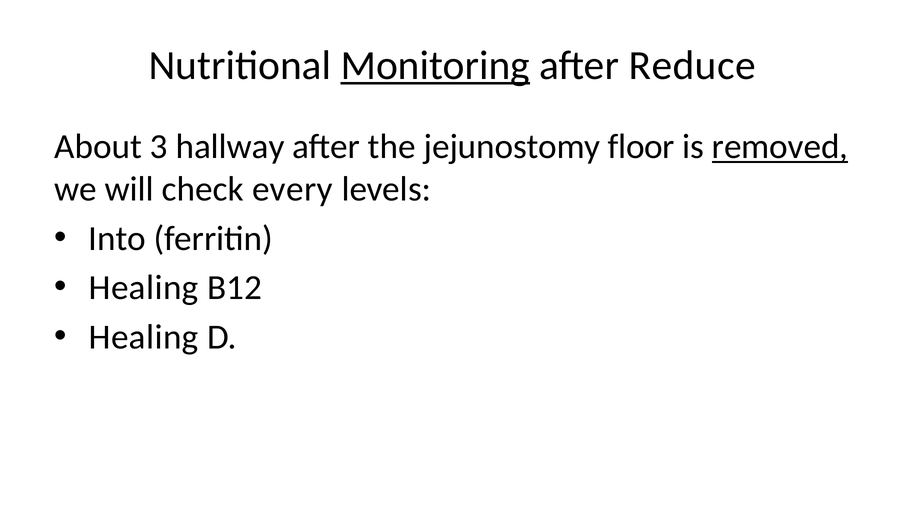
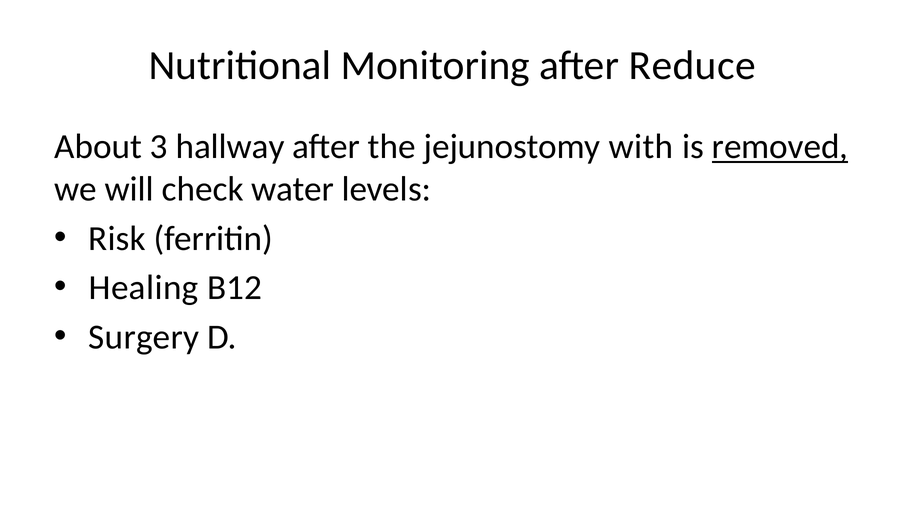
Monitoring underline: present -> none
floor: floor -> with
every: every -> water
Into: Into -> Risk
Healing at (144, 337): Healing -> Surgery
